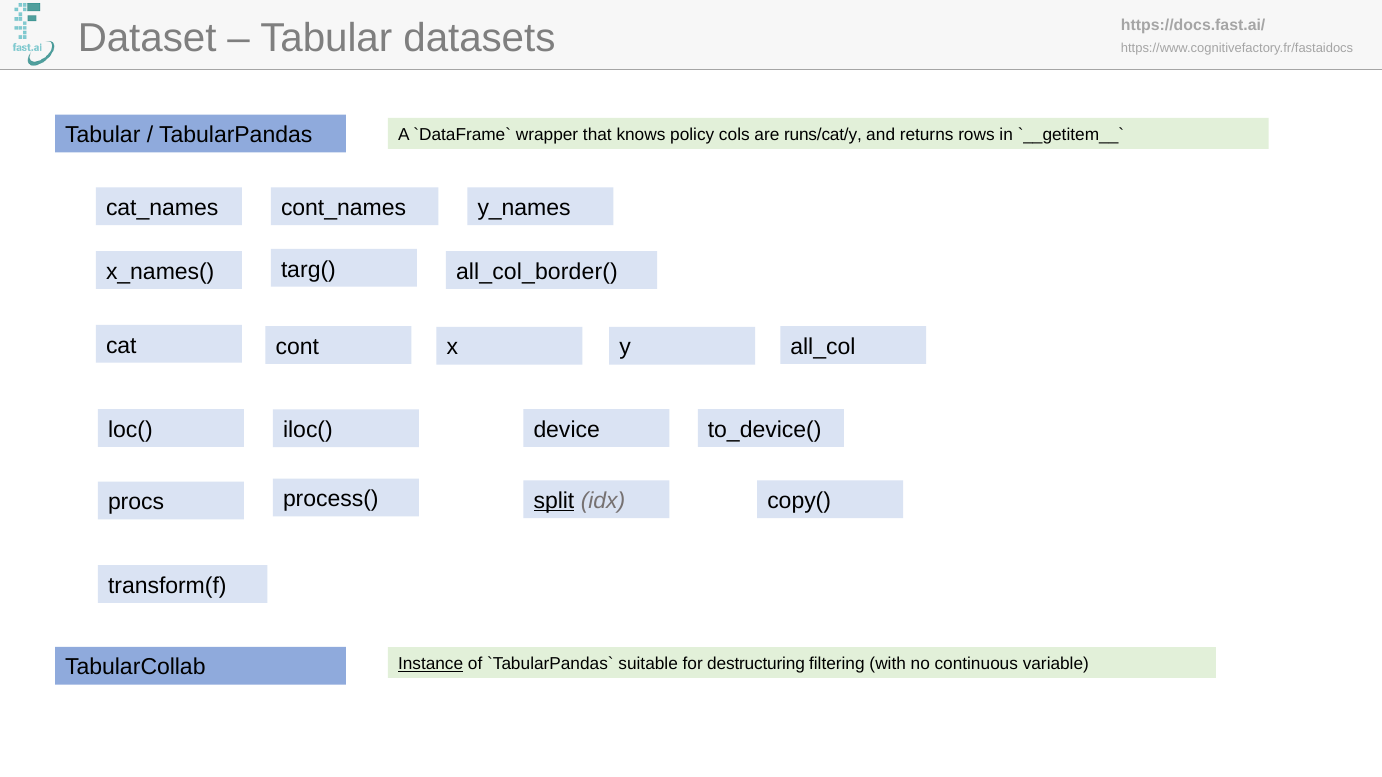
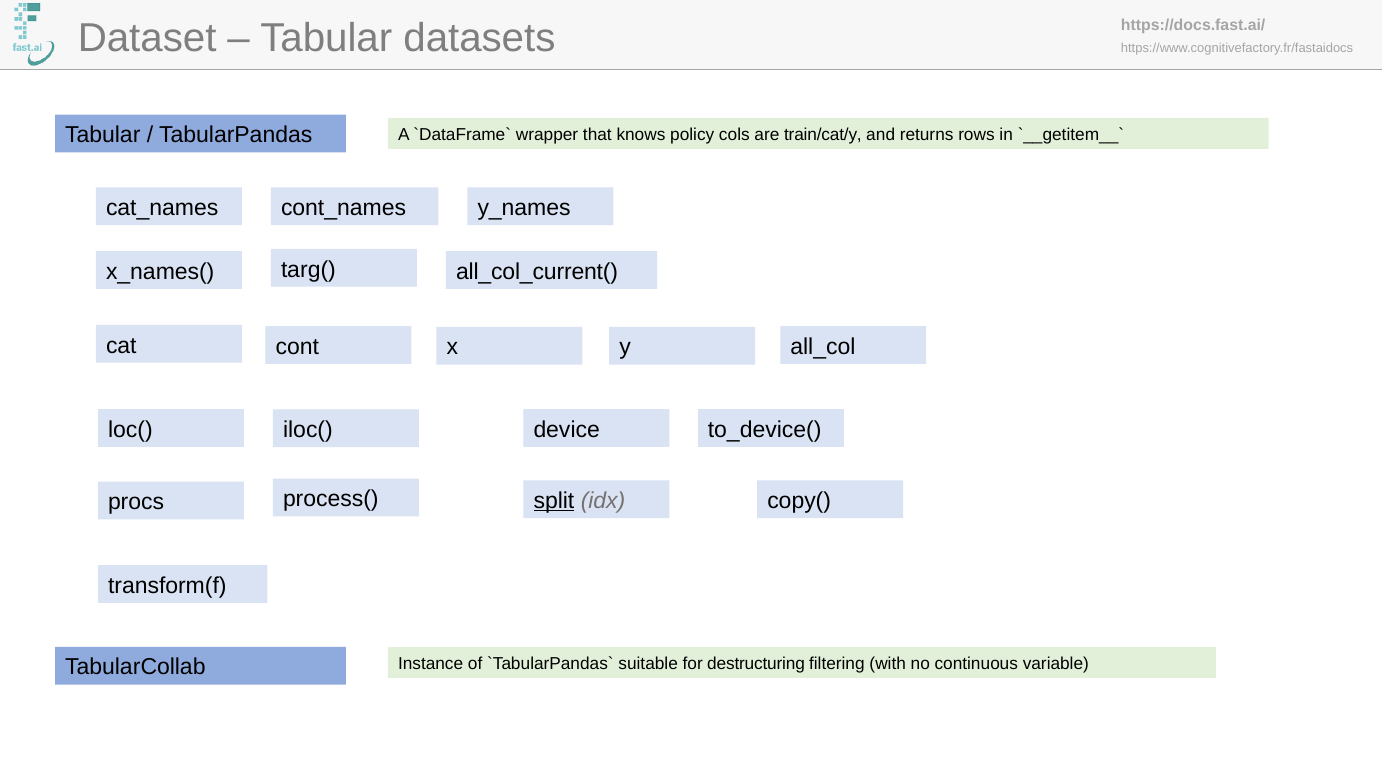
runs/cat/y: runs/cat/y -> train/cat/y
all_col_border(: all_col_border( -> all_col_current(
Instance underline: present -> none
